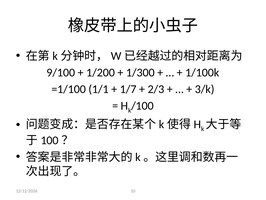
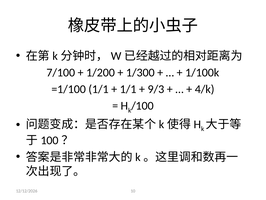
9/100: 9/100 -> 7/100
1/7 at (128, 89): 1/7 -> 1/1
2/3: 2/3 -> 9/3
3/k: 3/k -> 4/k
